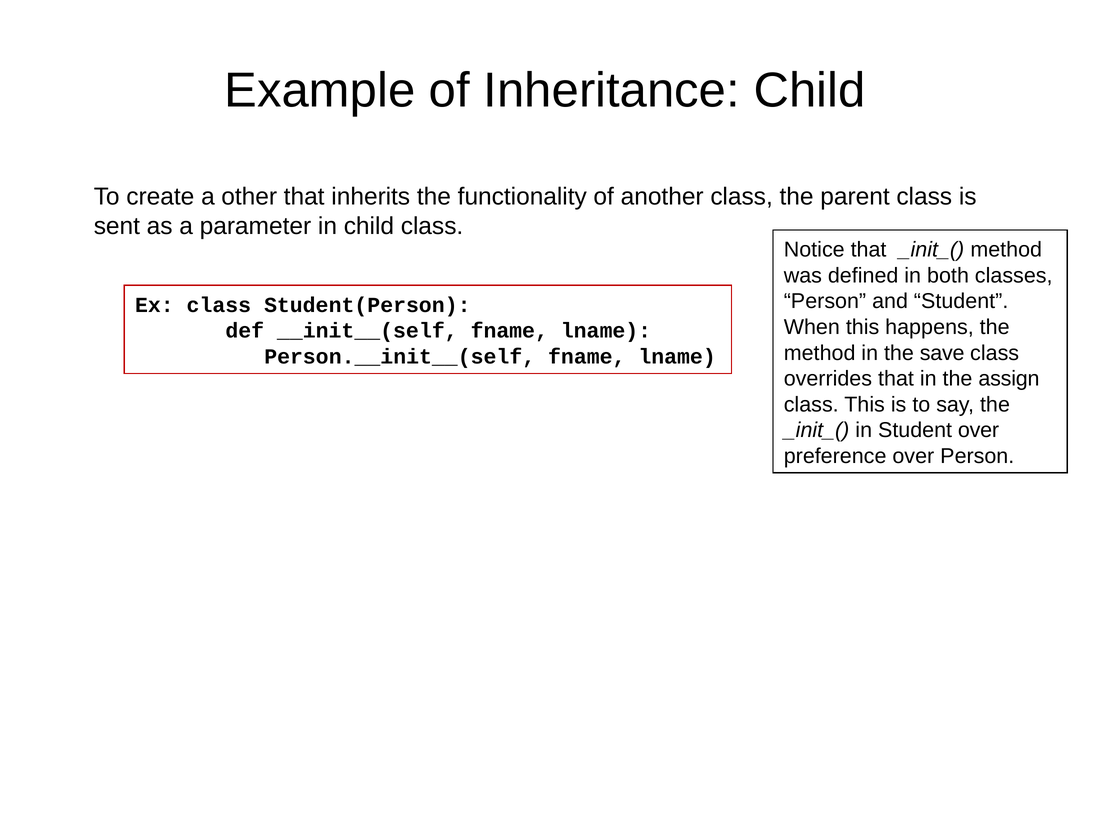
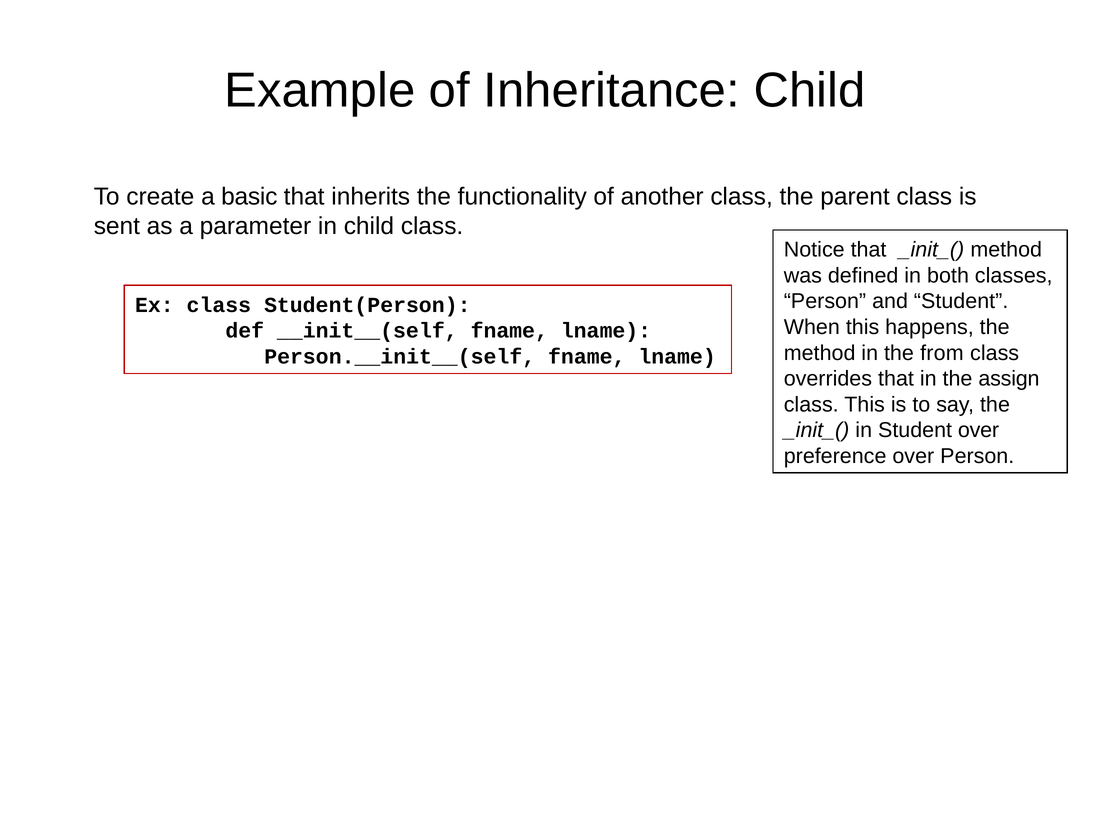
other: other -> basic
save: save -> from
